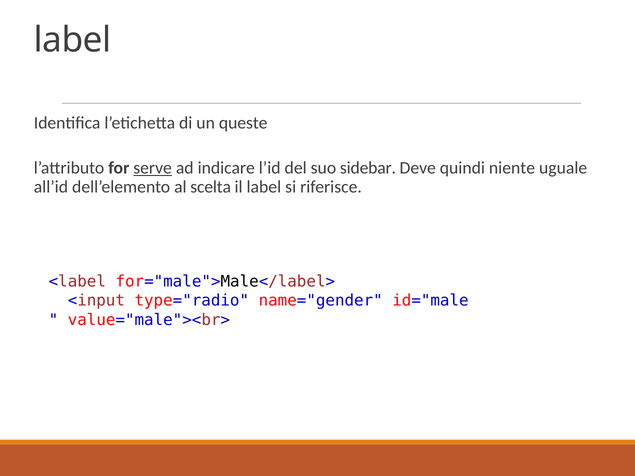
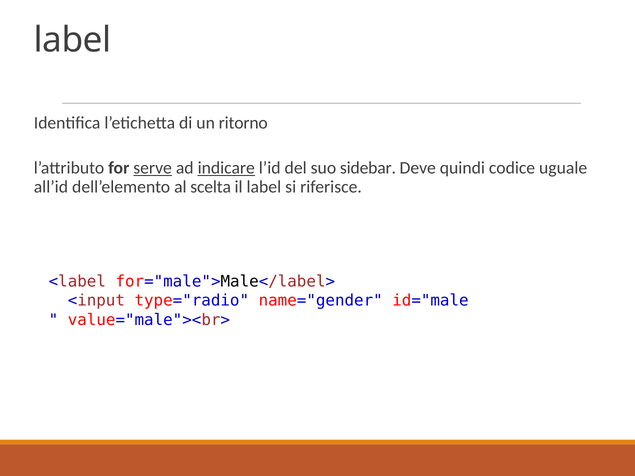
queste: queste -> ritorno
indicare underline: none -> present
niente: niente -> codice
